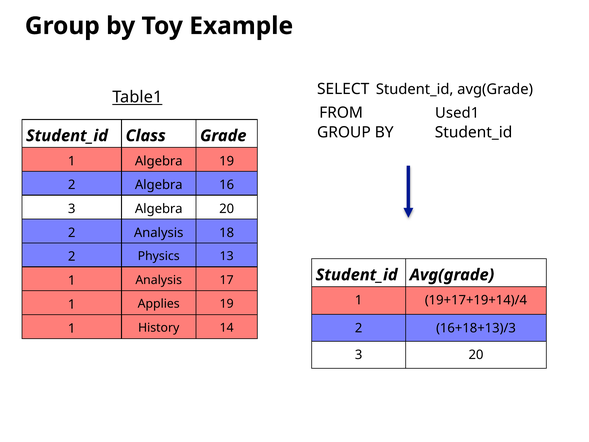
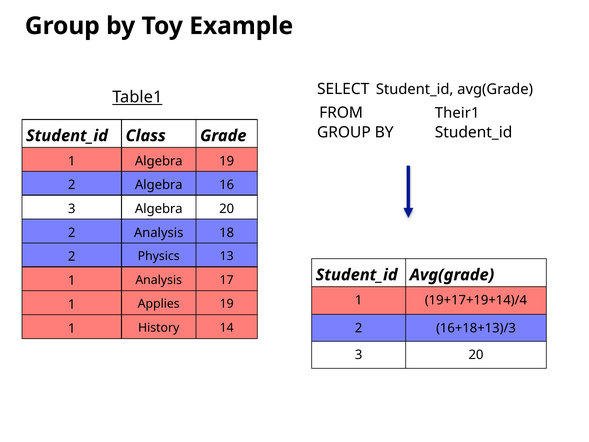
Used1: Used1 -> Their1
